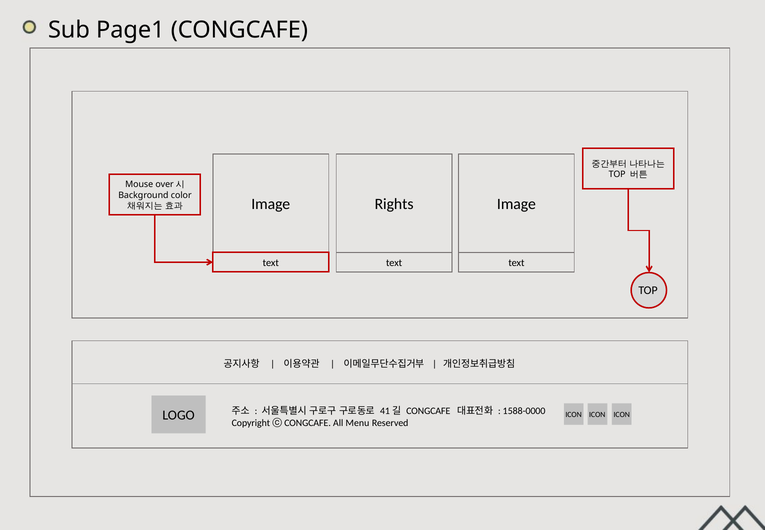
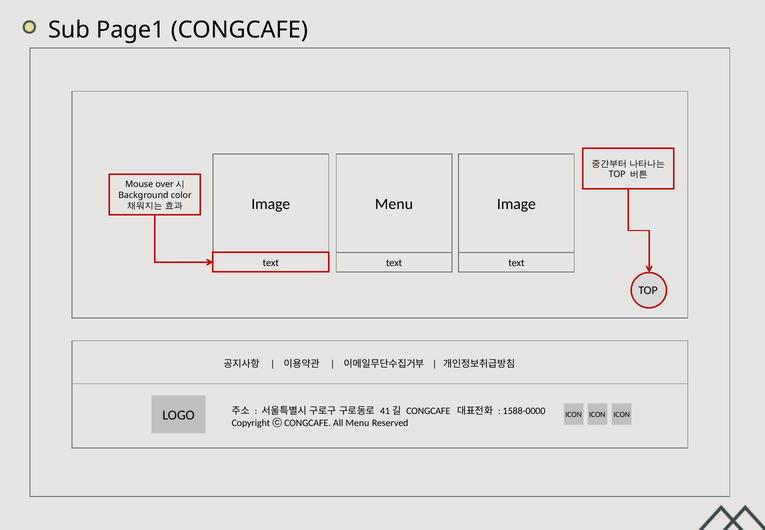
Rights at (394, 204): Rights -> Menu
